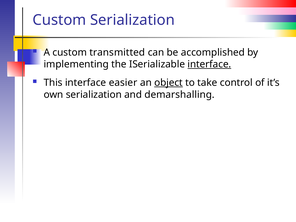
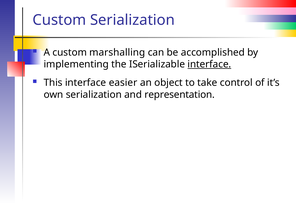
transmitted: transmitted -> marshalling
object underline: present -> none
demarshalling: demarshalling -> representation
